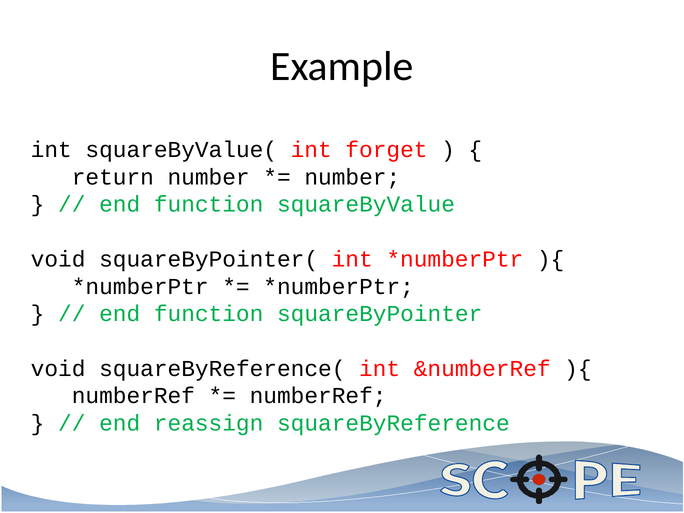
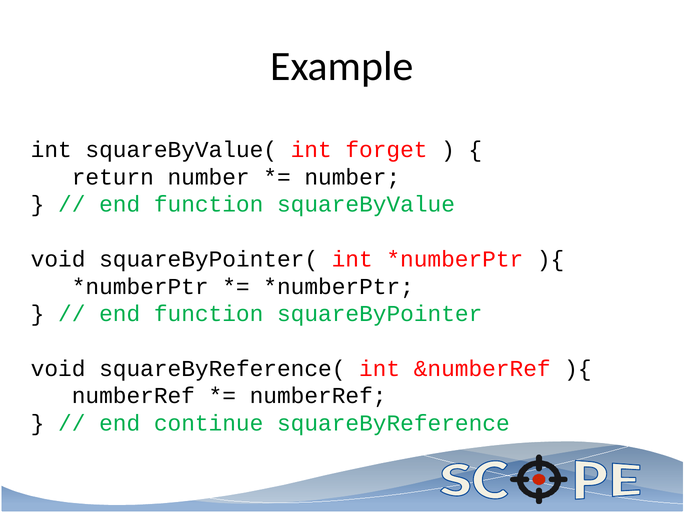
reassign: reassign -> continue
